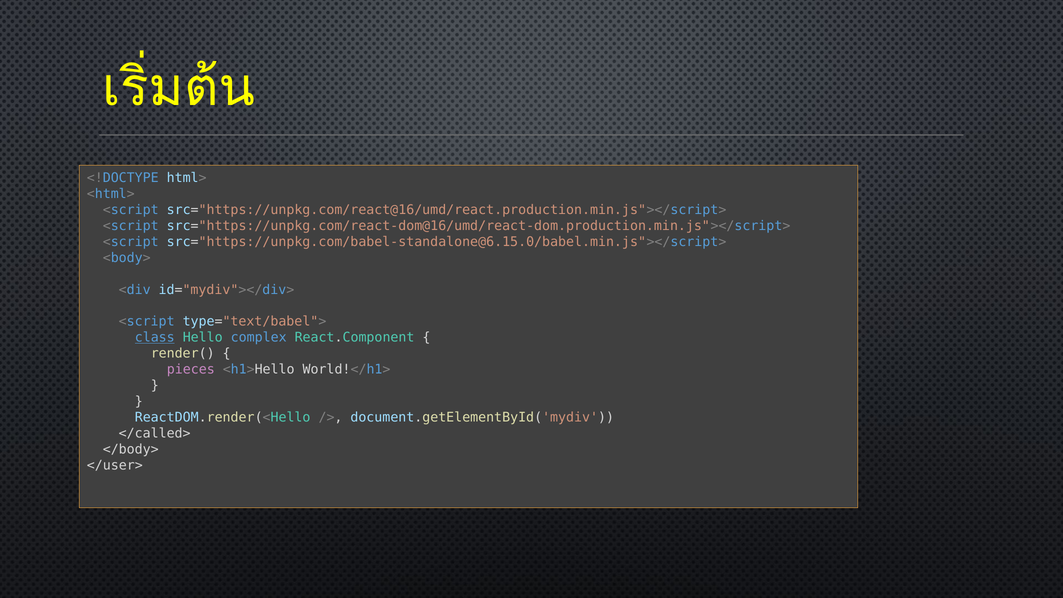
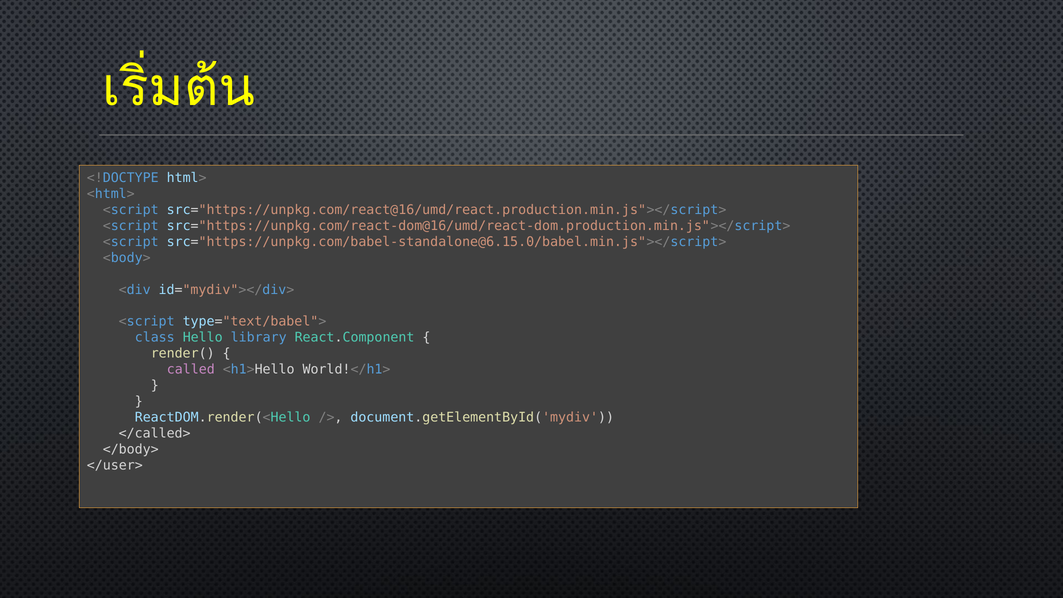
class underline: present -> none
complex: complex -> library
pieces: pieces -> called
